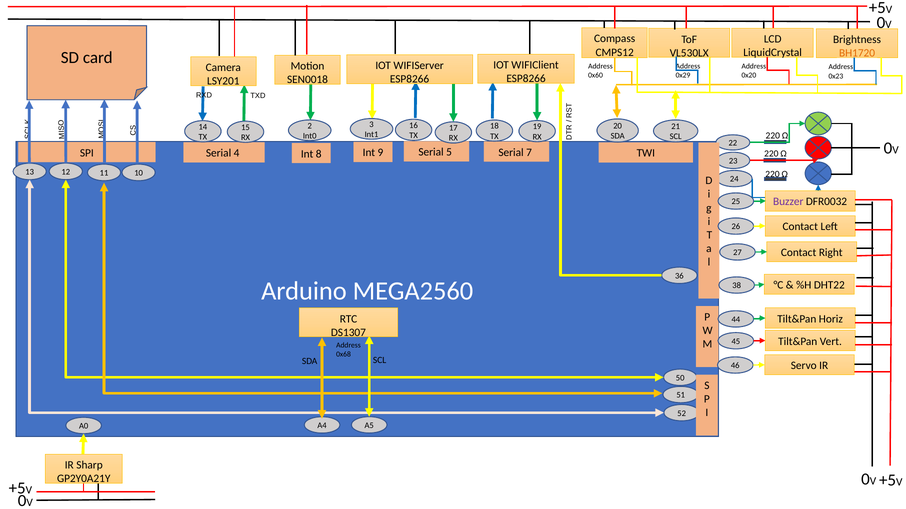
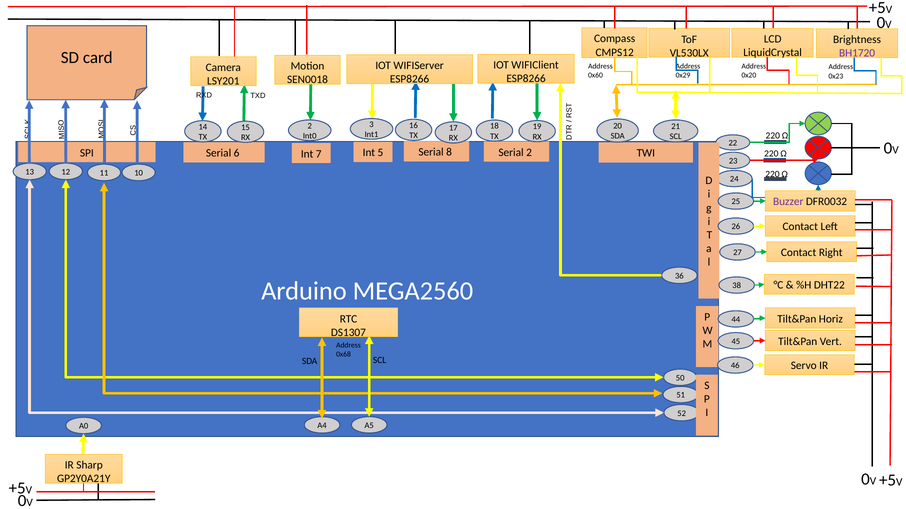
BH1720 colour: orange -> purple
5: 5 -> 8
Serial 7: 7 -> 2
9: 9 -> 5
4: 4 -> 6
8: 8 -> 7
